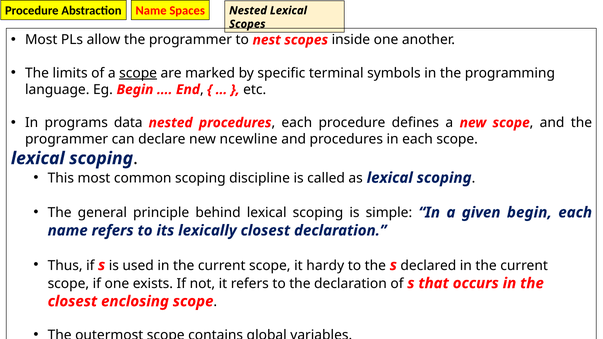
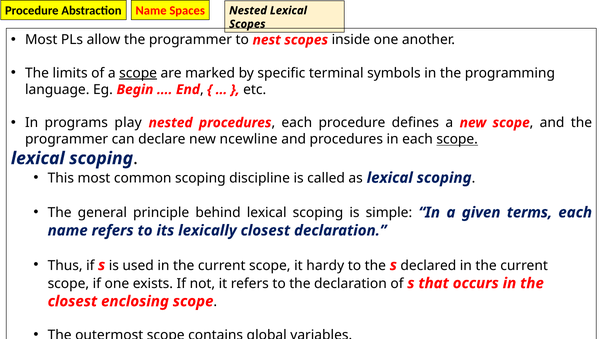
data: data -> play
scope at (457, 139) underline: none -> present
given begin: begin -> terms
